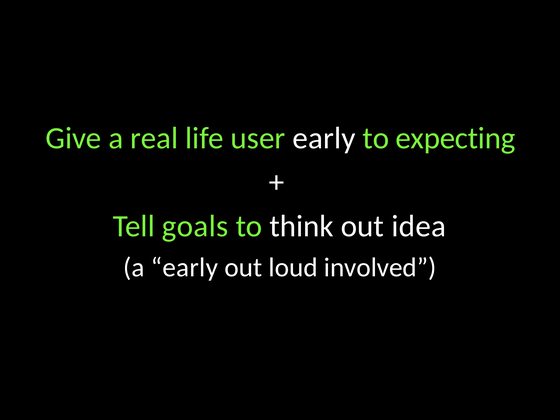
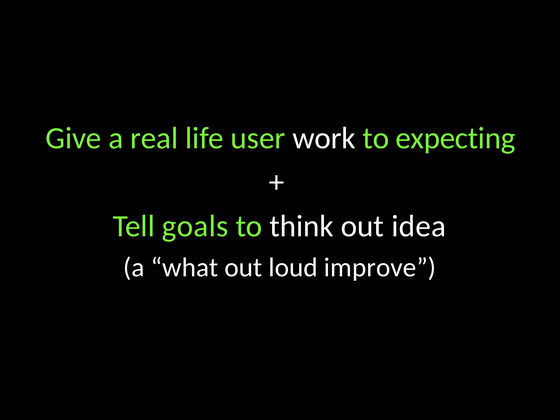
user early: early -> work
a early: early -> what
involved: involved -> improve
